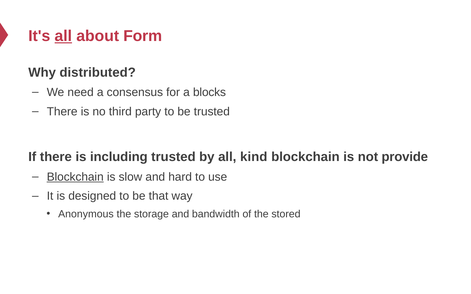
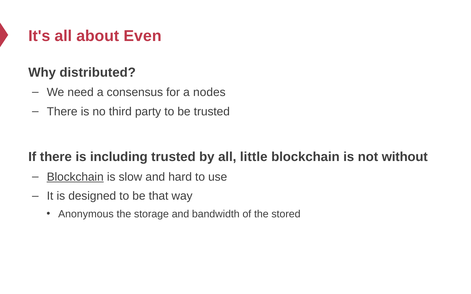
all at (63, 36) underline: present -> none
Form: Form -> Even
blocks: blocks -> nodes
kind: kind -> little
provide: provide -> without
